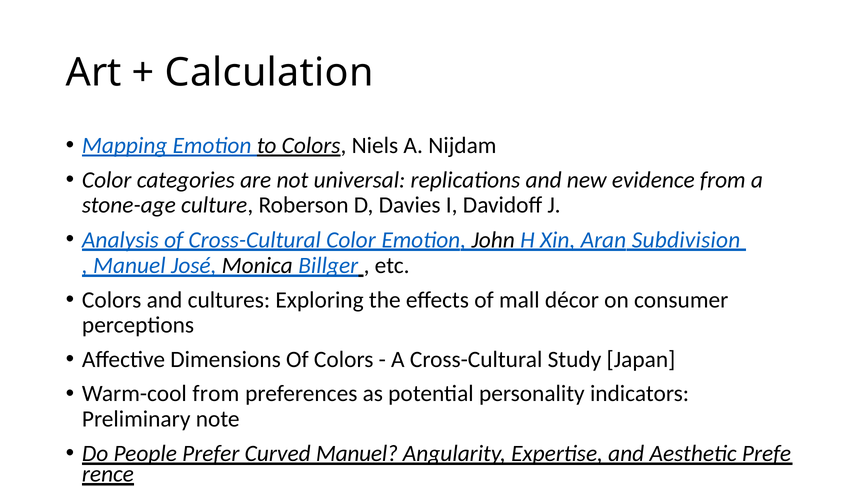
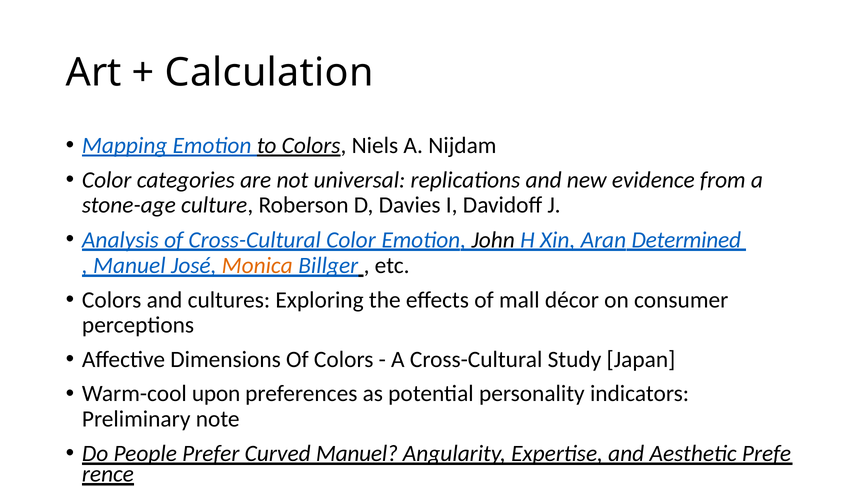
Subdivision: Subdivision -> Determined
Monica colour: black -> orange
Warm-cool from: from -> upon
